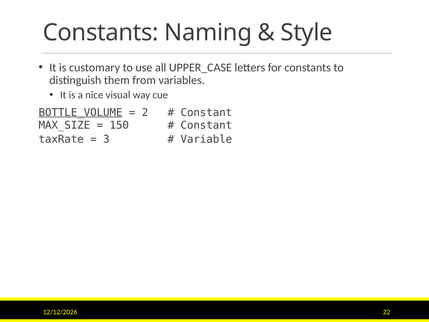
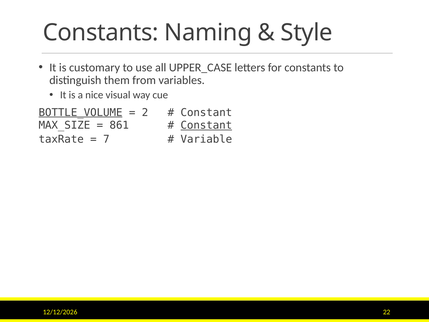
150: 150 -> 861
Constant at (206, 125) underline: none -> present
3: 3 -> 7
